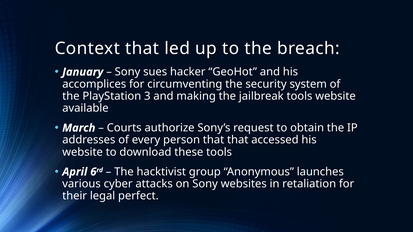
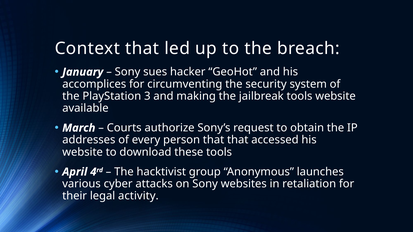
6: 6 -> 4
perfect: perfect -> activity
